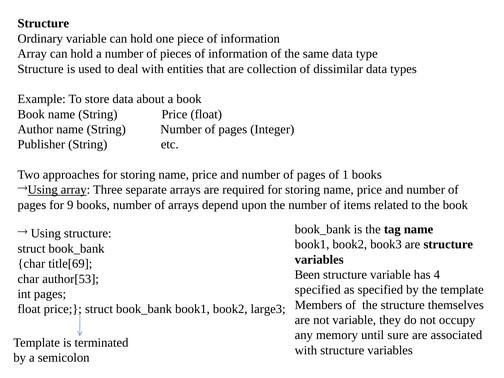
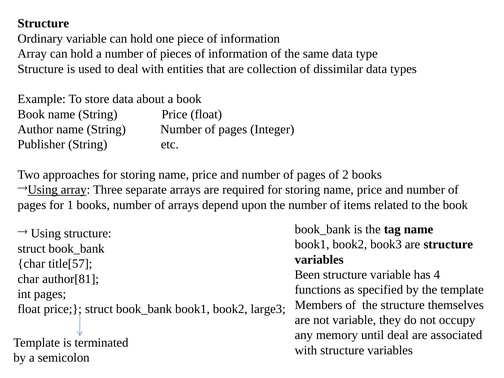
1: 1 -> 2
9: 9 -> 1
title[69: title[69 -> title[57
author[53: author[53 -> author[81
specified at (318, 290): specified -> functions
until sure: sure -> deal
